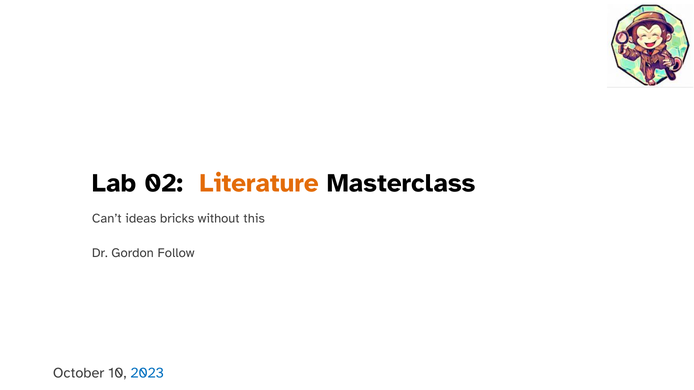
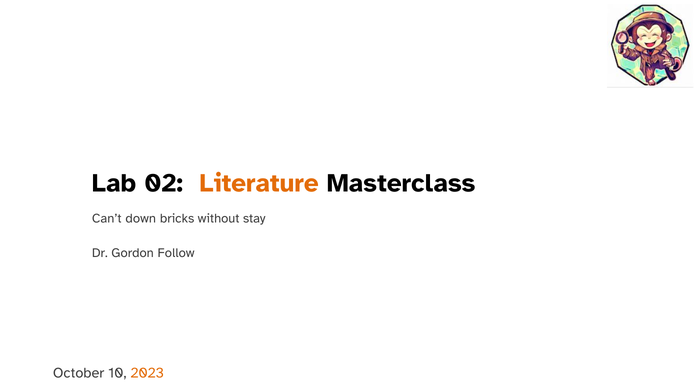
ideas: ideas -> down
this: this -> stay
2023 colour: blue -> orange
